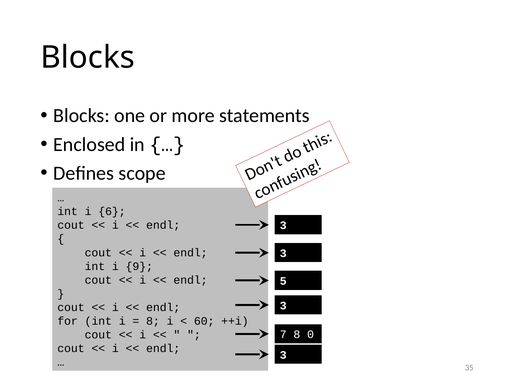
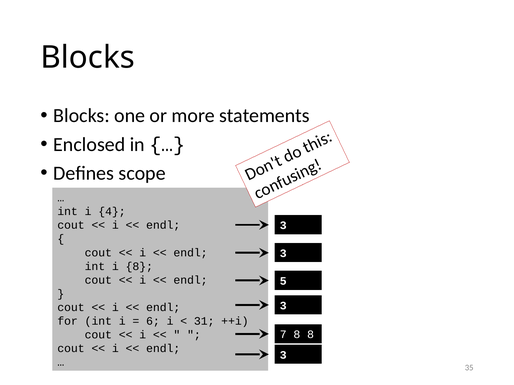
6: 6 -> 4
i 9: 9 -> 8
8 at (153, 321): 8 -> 6
60: 60 -> 31
8 0: 0 -> 8
